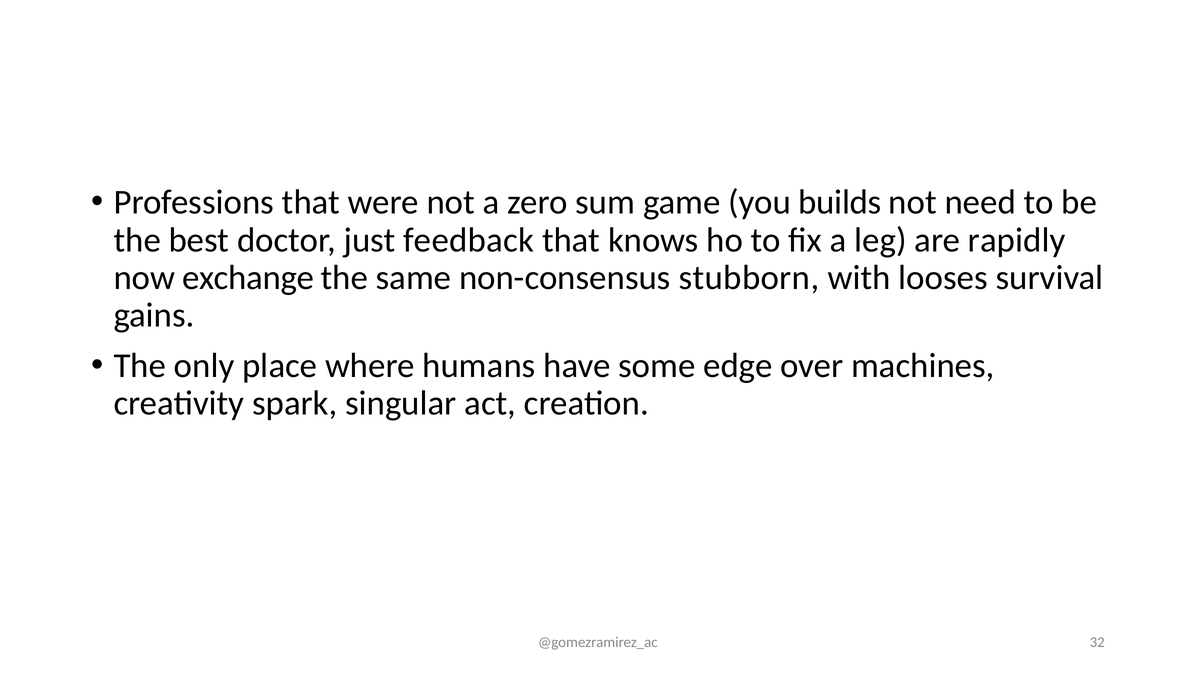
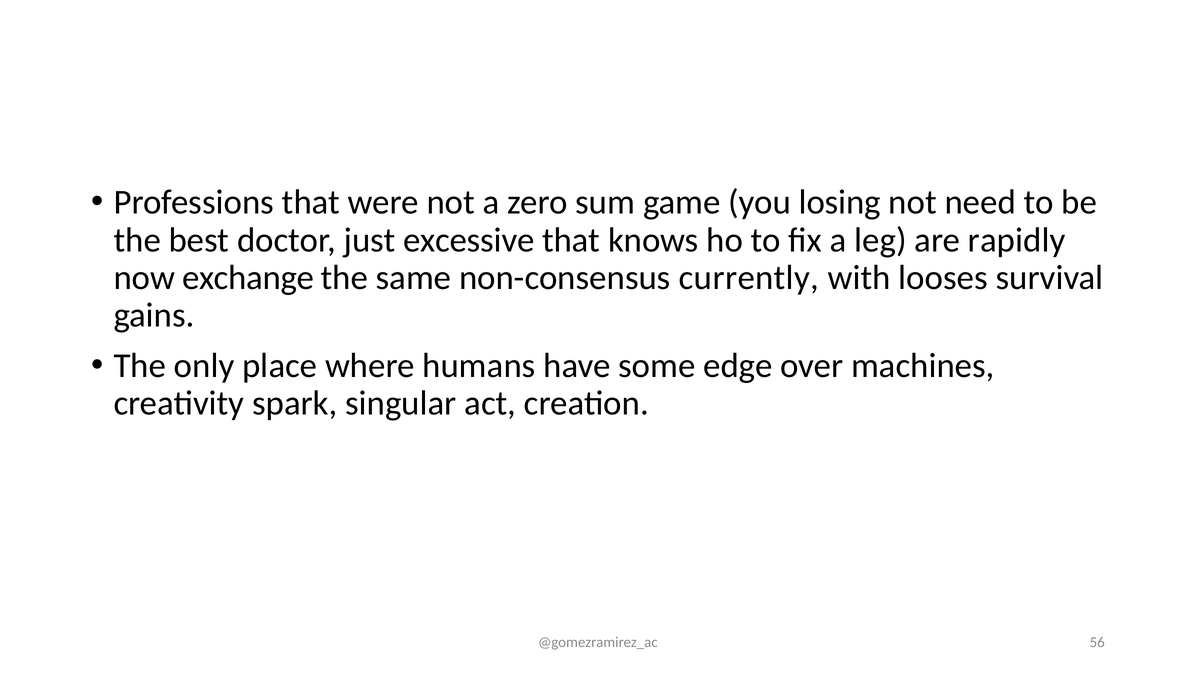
builds: builds -> losing
feedback: feedback -> excessive
stubborn: stubborn -> currently
32: 32 -> 56
